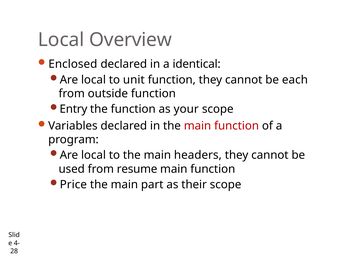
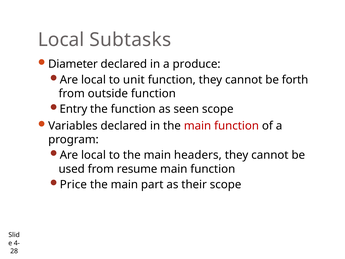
Overview: Overview -> Subtasks
Enclosed: Enclosed -> Diameter
identical: identical -> produce
each: each -> forth
your: your -> seen
